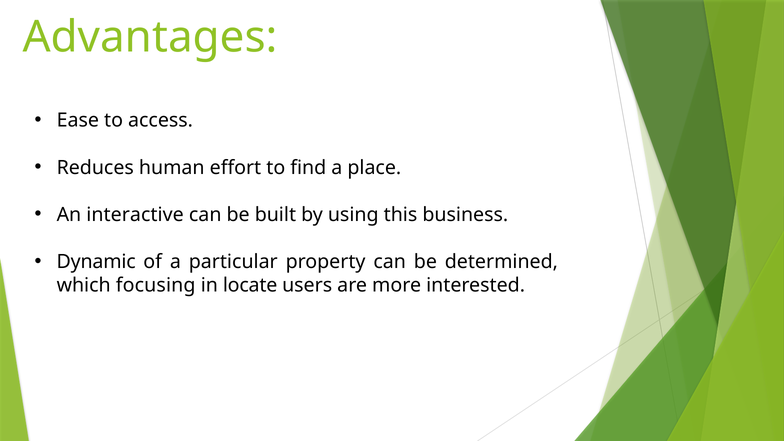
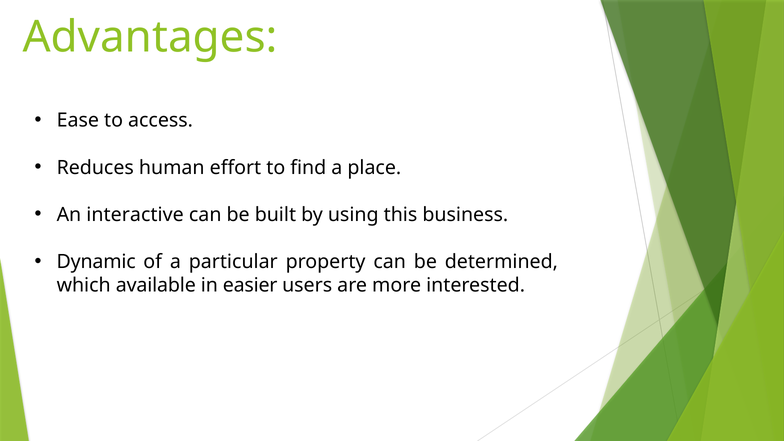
focusing: focusing -> available
locate: locate -> easier
